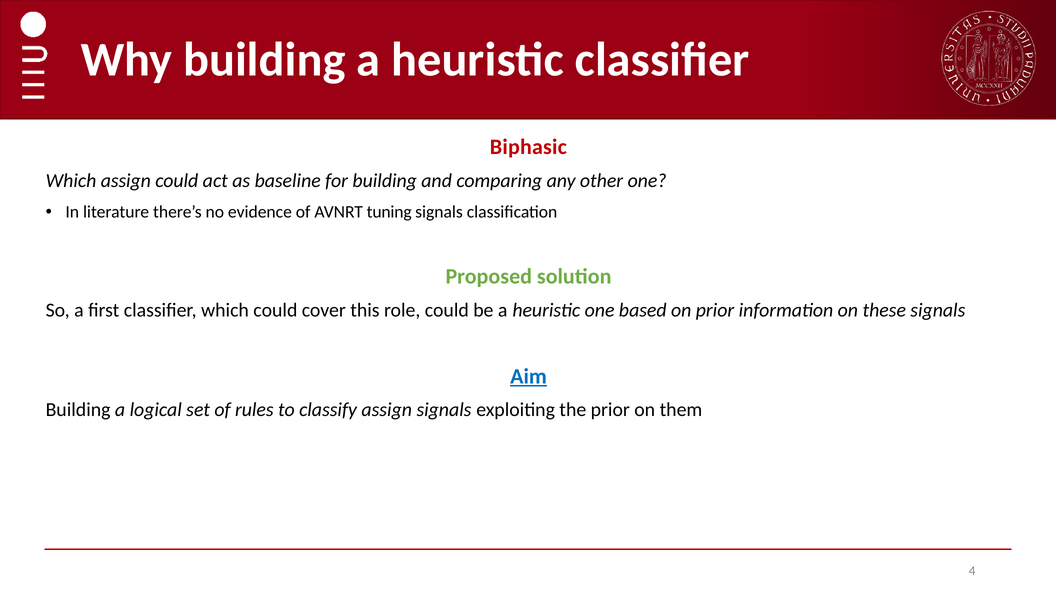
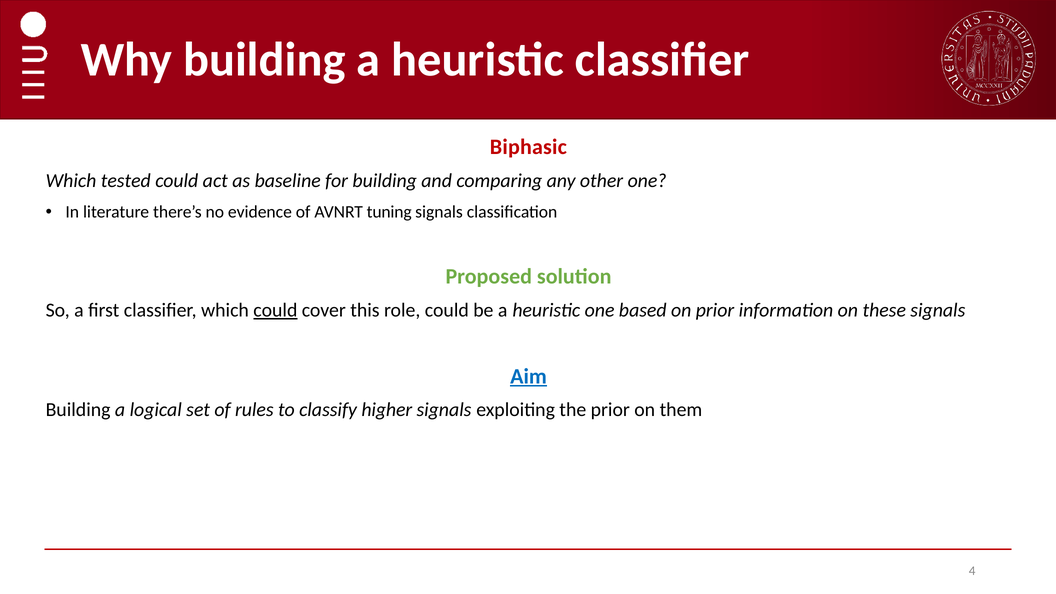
Which assign: assign -> tested
could at (275, 310) underline: none -> present
classify assign: assign -> higher
